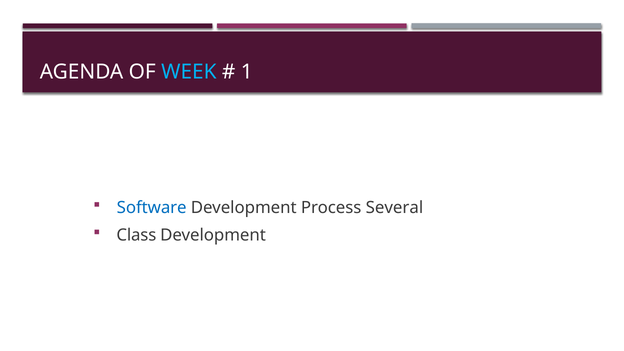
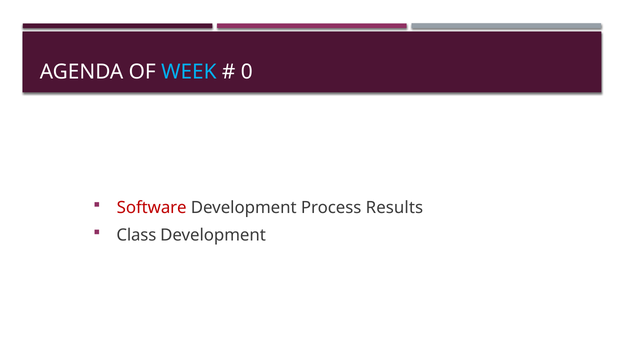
1: 1 -> 0
Software colour: blue -> red
Several: Several -> Results
